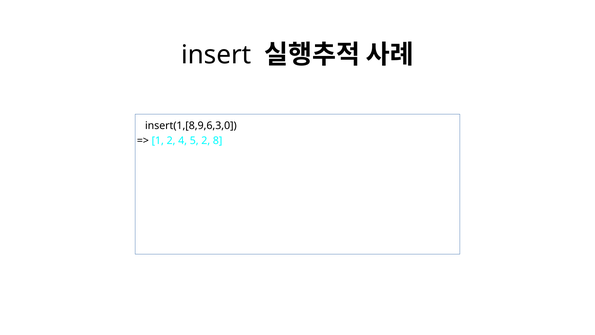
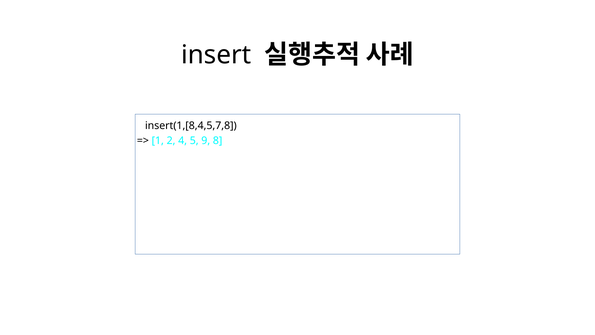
insert(1,[8,9,6,3,0: insert(1,[8,9,6,3,0 -> insert(1,[8,4,5,7,8
5 2: 2 -> 9
